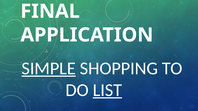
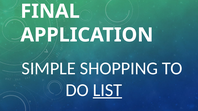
SIMPLE underline: present -> none
